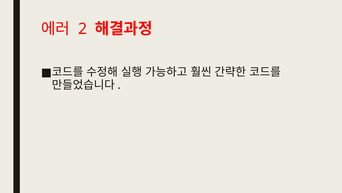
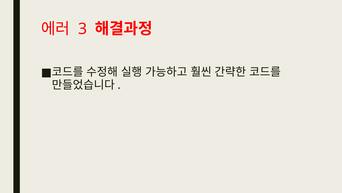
2: 2 -> 3
